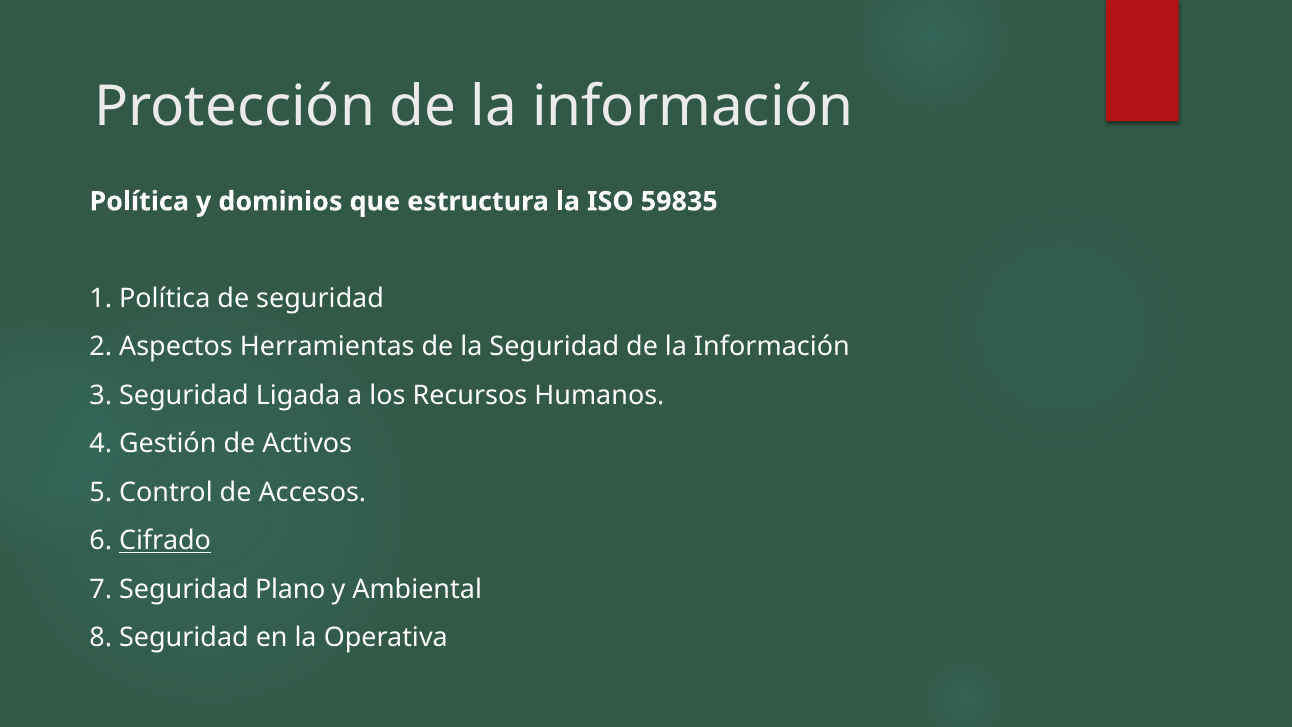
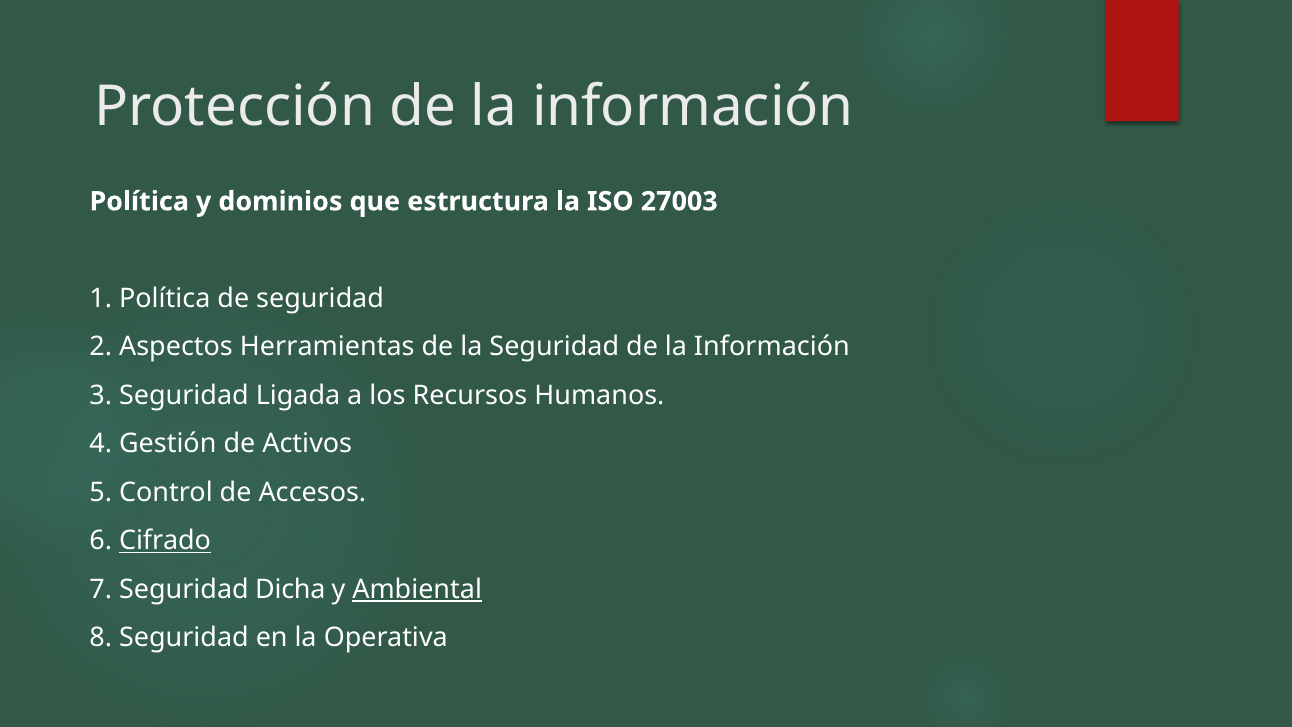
59835: 59835 -> 27003
Plano: Plano -> Dicha
Ambiental underline: none -> present
